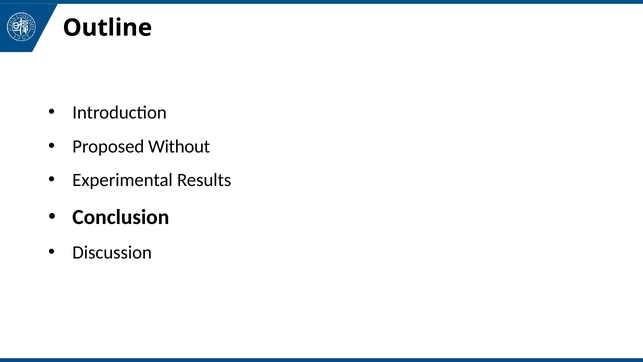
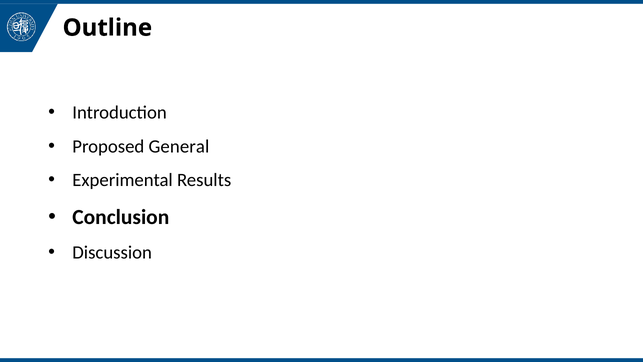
Without: Without -> General
